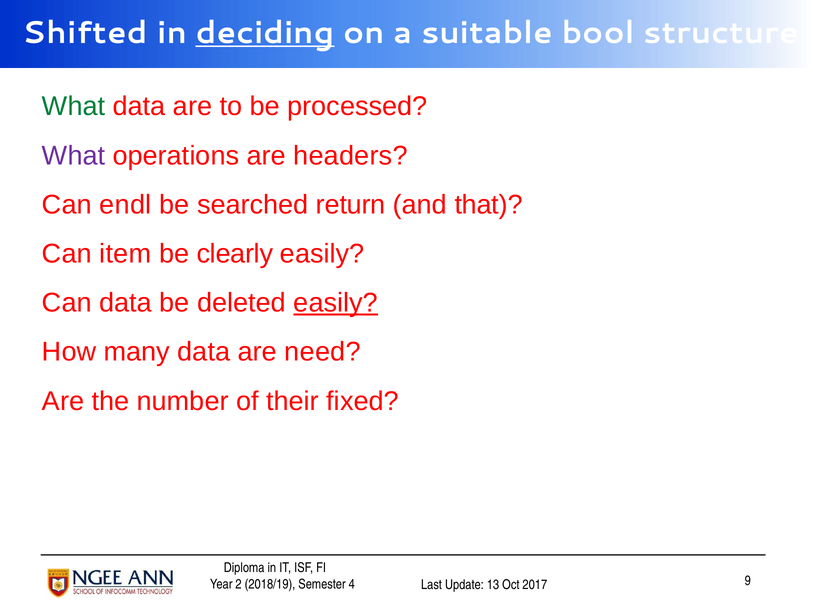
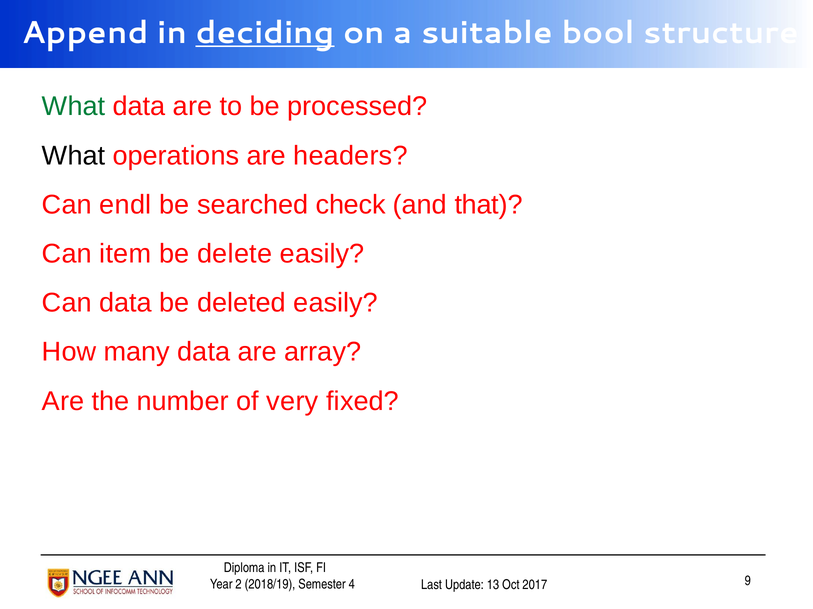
Shifted: Shifted -> Append
What at (74, 156) colour: purple -> black
return: return -> check
clearly: clearly -> delete
easily at (336, 303) underline: present -> none
need: need -> array
their: their -> very
